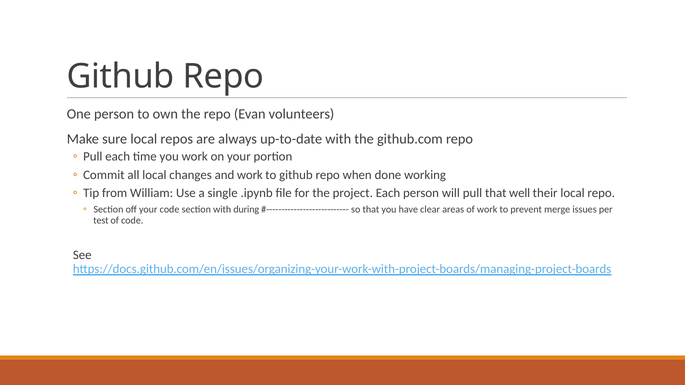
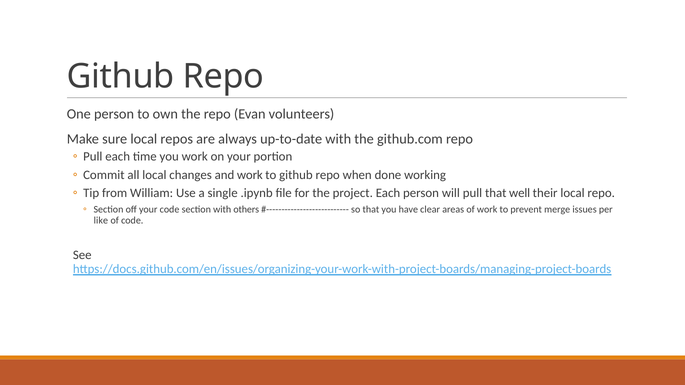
during: during -> others
test: test -> like
